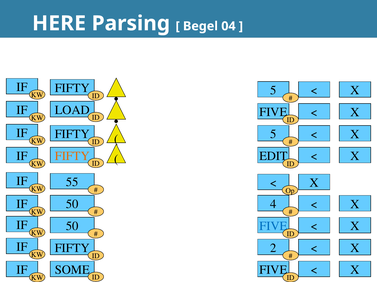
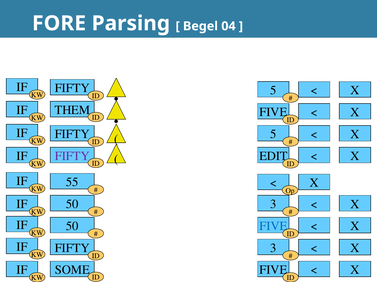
HERE: HERE -> FORE
LOAD: LOAD -> THEM
FIFTY at (72, 156) colour: orange -> purple
50 4: 4 -> 3
FIFTY 2: 2 -> 3
